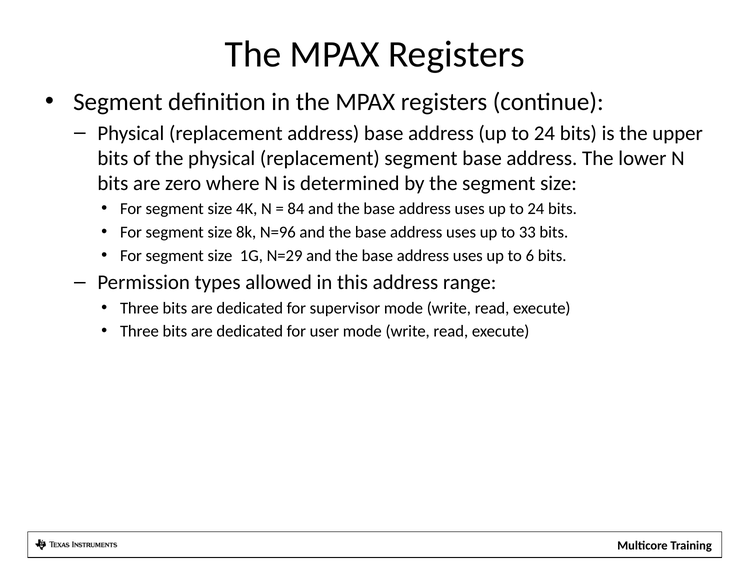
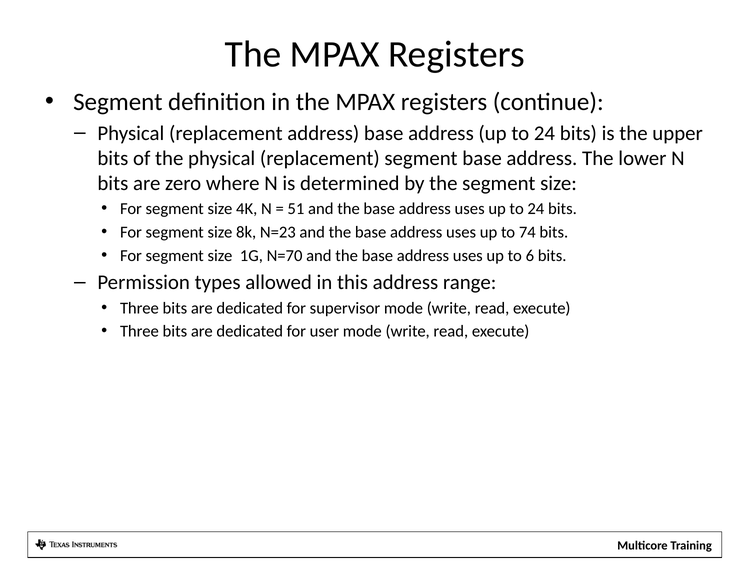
84: 84 -> 51
N=96: N=96 -> N=23
33: 33 -> 74
N=29: N=29 -> N=70
